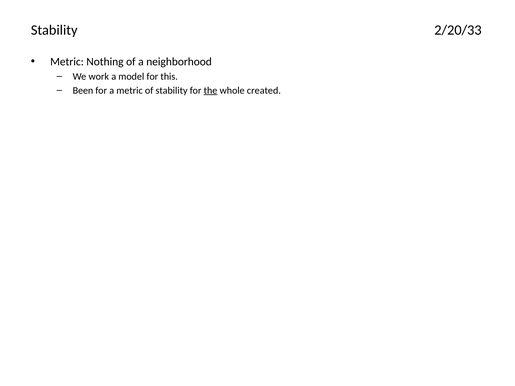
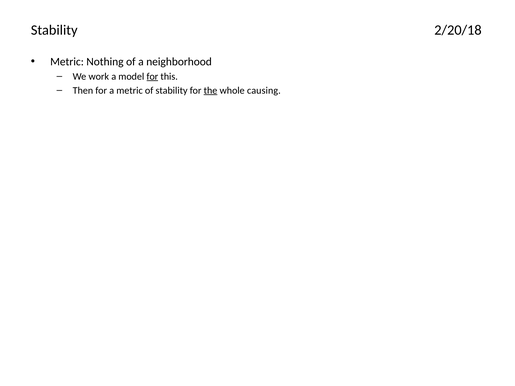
2/20/33: 2/20/33 -> 2/20/18
for at (152, 77) underline: none -> present
Been: Been -> Then
created: created -> causing
